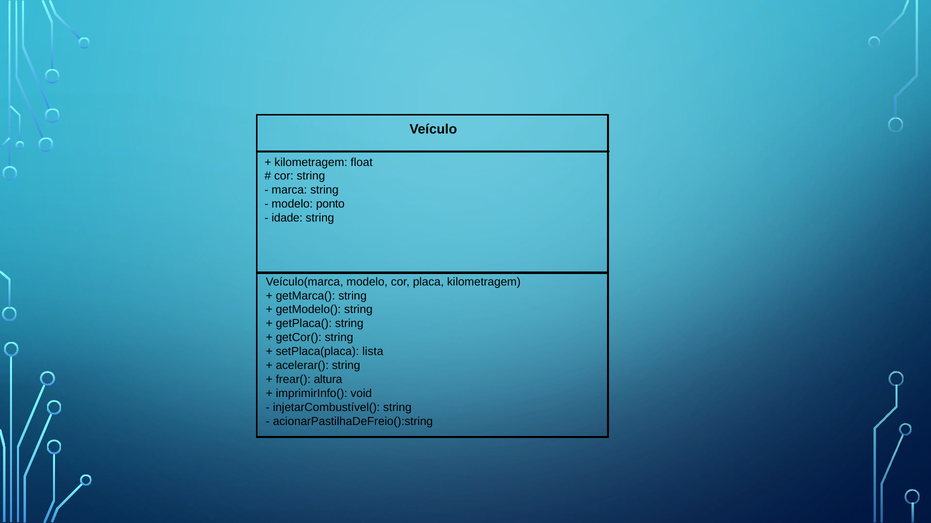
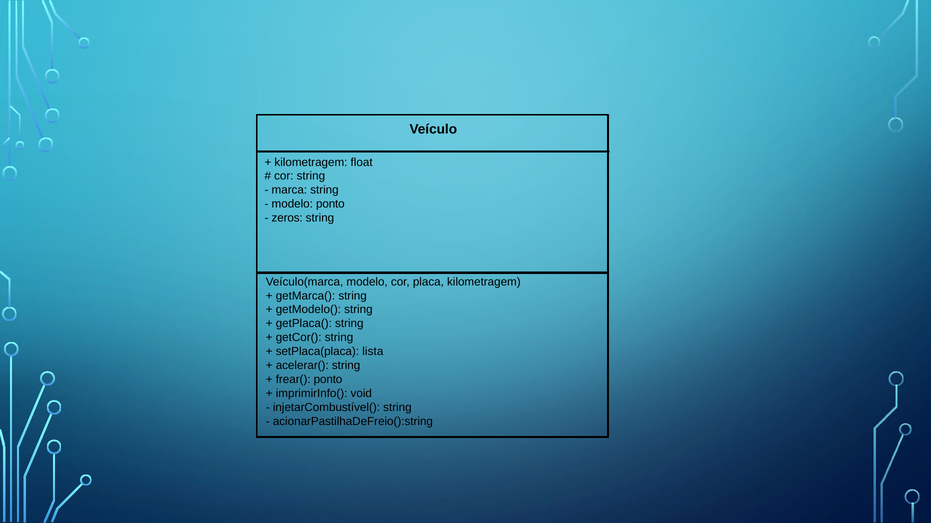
idade: idade -> zeros
frear( altura: altura -> ponto
